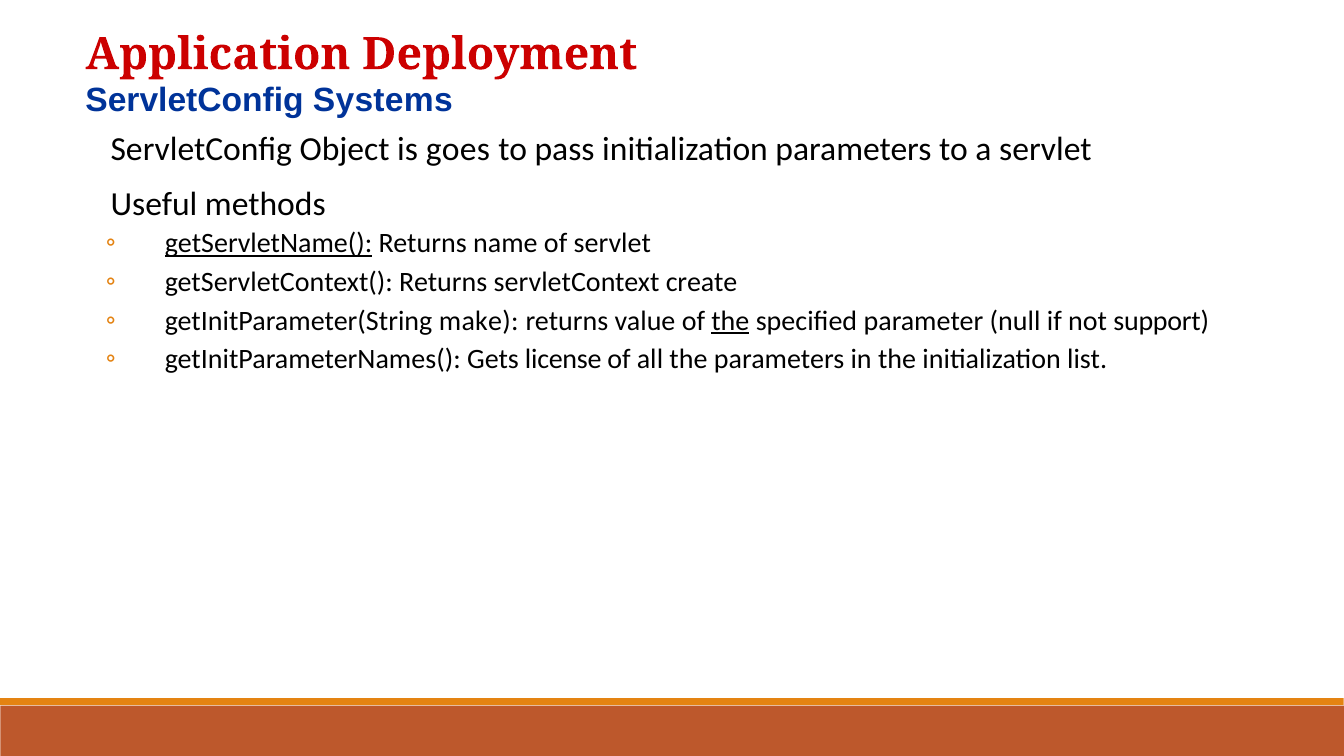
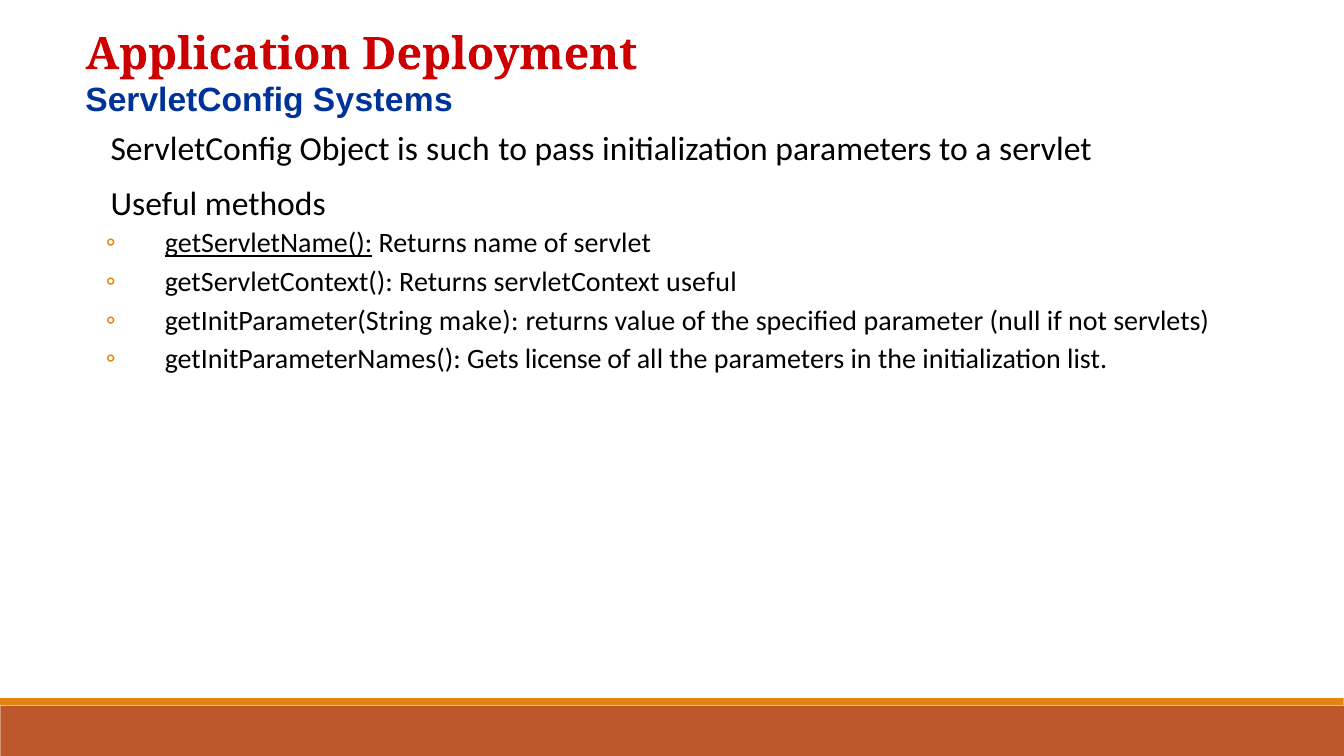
goes: goes -> such
servletContext create: create -> useful
the at (730, 321) underline: present -> none
support: support -> servlets
